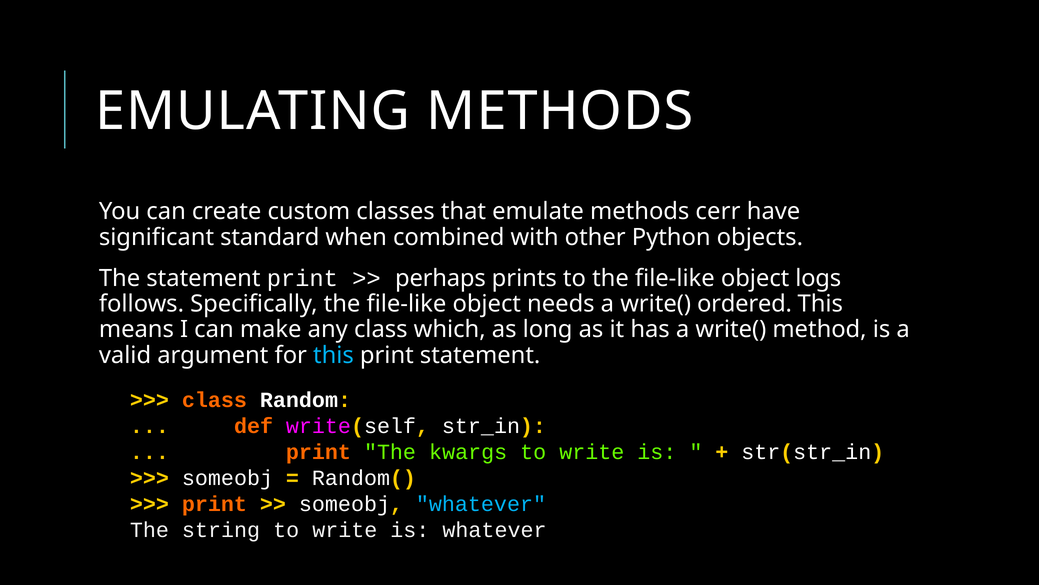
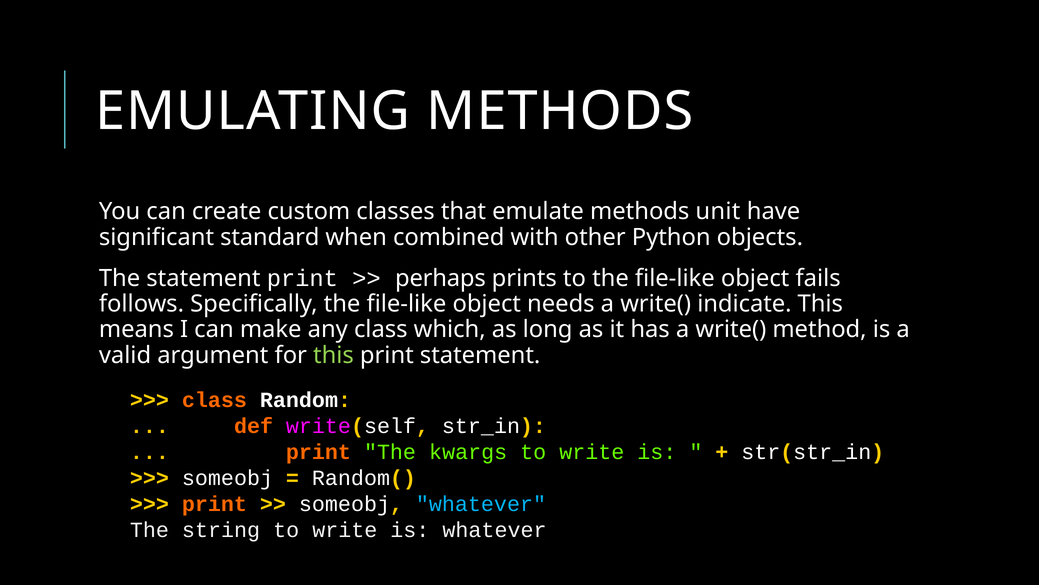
cerr: cerr -> unit
logs: logs -> fails
ordered: ordered -> indicate
this at (333, 355) colour: light blue -> light green
